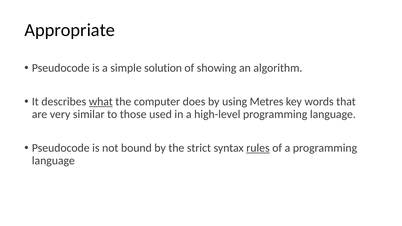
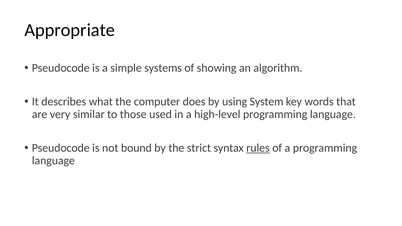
solution: solution -> systems
what underline: present -> none
Metres: Metres -> System
